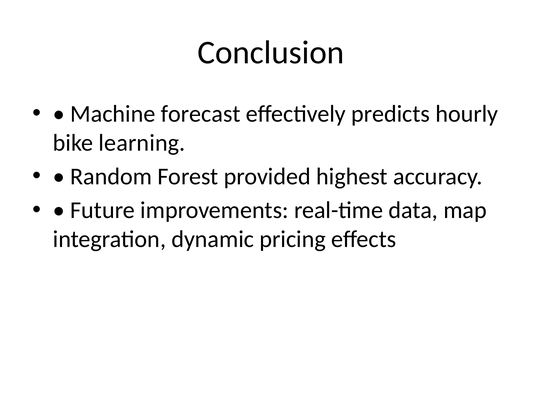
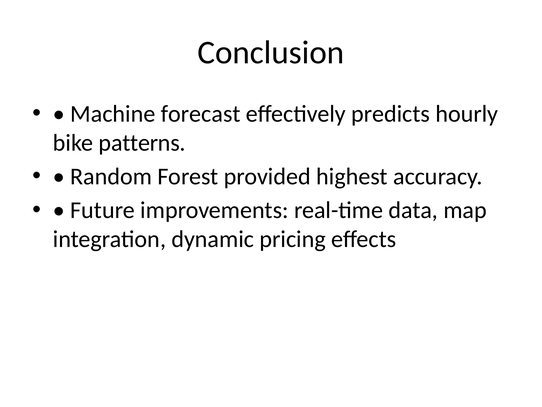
learning: learning -> patterns
